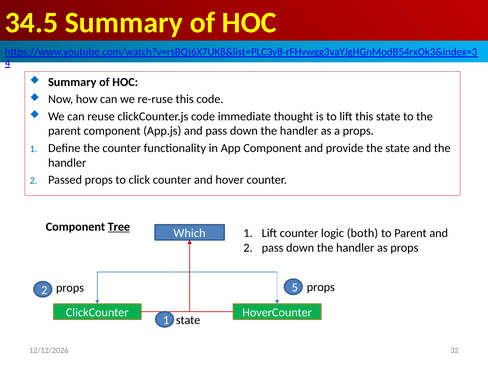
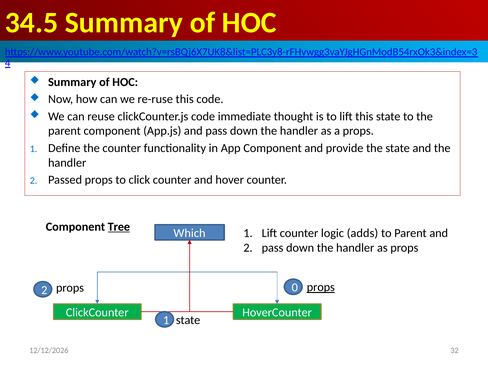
both: both -> adds
props at (321, 287) underline: none -> present
5: 5 -> 0
